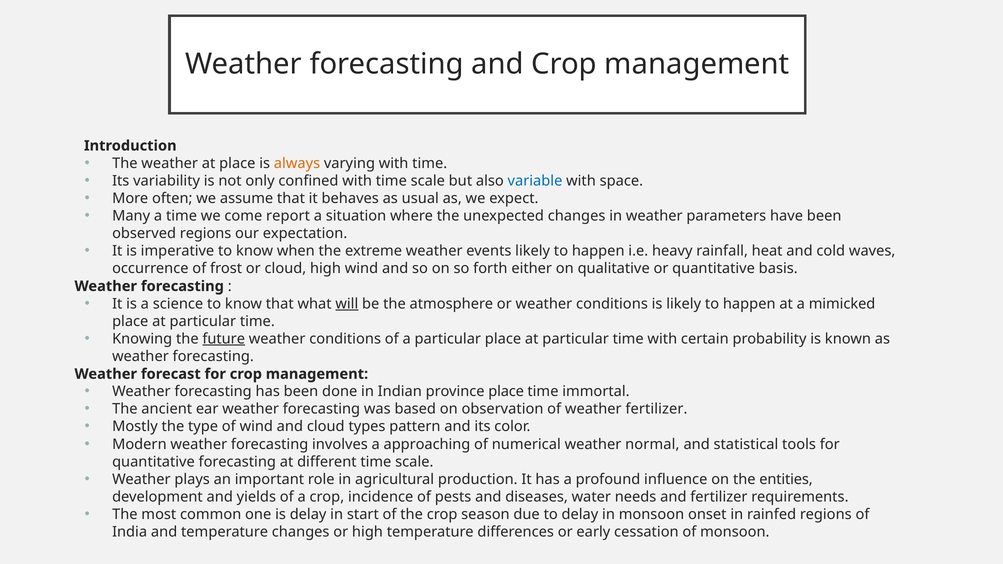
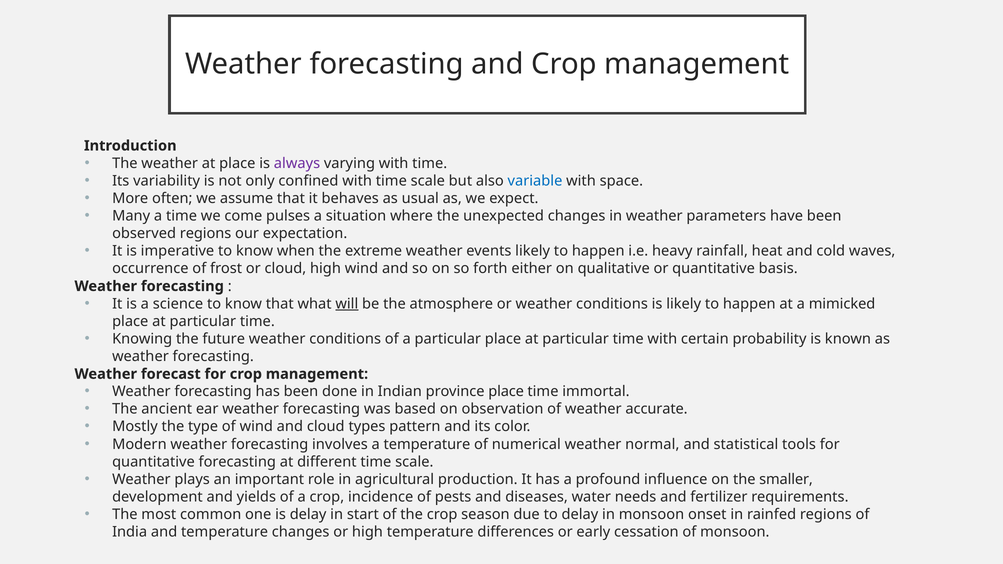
always colour: orange -> purple
report: report -> pulses
future underline: present -> none
weather fertilizer: fertilizer -> accurate
a approaching: approaching -> temperature
entities: entities -> smaller
